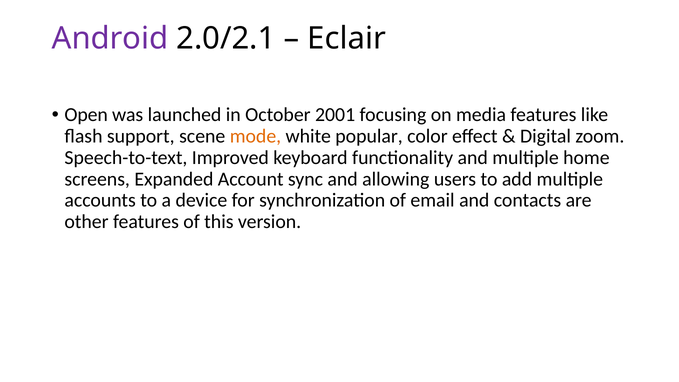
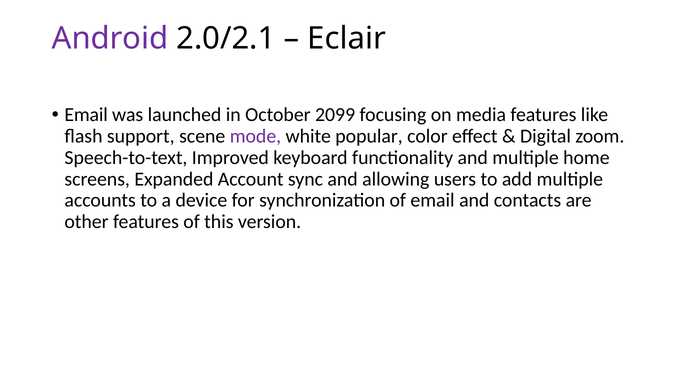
Open at (86, 115): Open -> Email
2001: 2001 -> 2099
mode colour: orange -> purple
